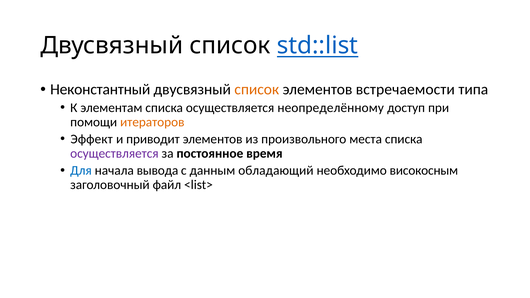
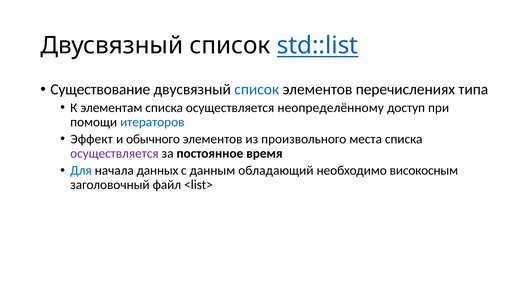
Неконстантный: Неконстантный -> Существование
список at (257, 90) colour: orange -> blue
встречаемости: встречаемости -> перечислениях
итераторов colour: orange -> blue
приводит: приводит -> обычного
вывода: вывода -> данных
